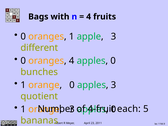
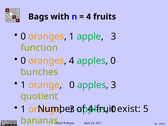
different: different -> function
each: each -> exist
